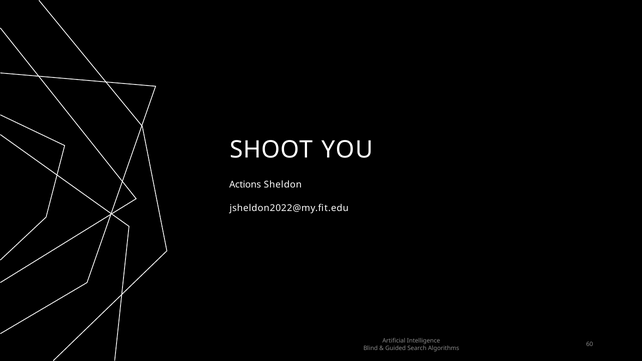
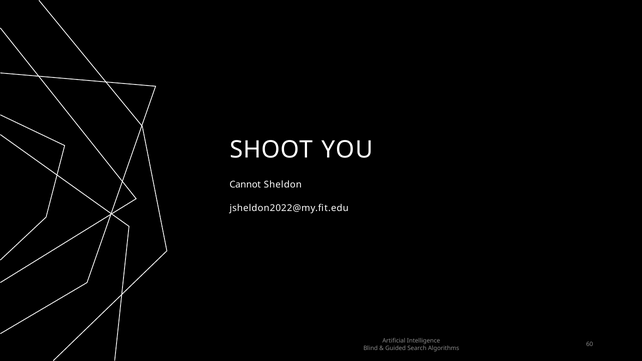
Actions: Actions -> Cannot
